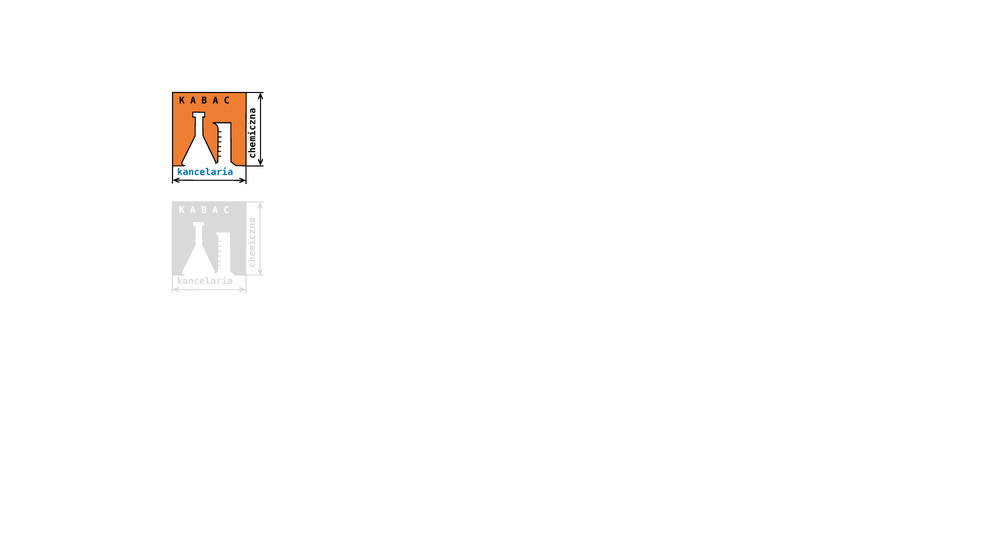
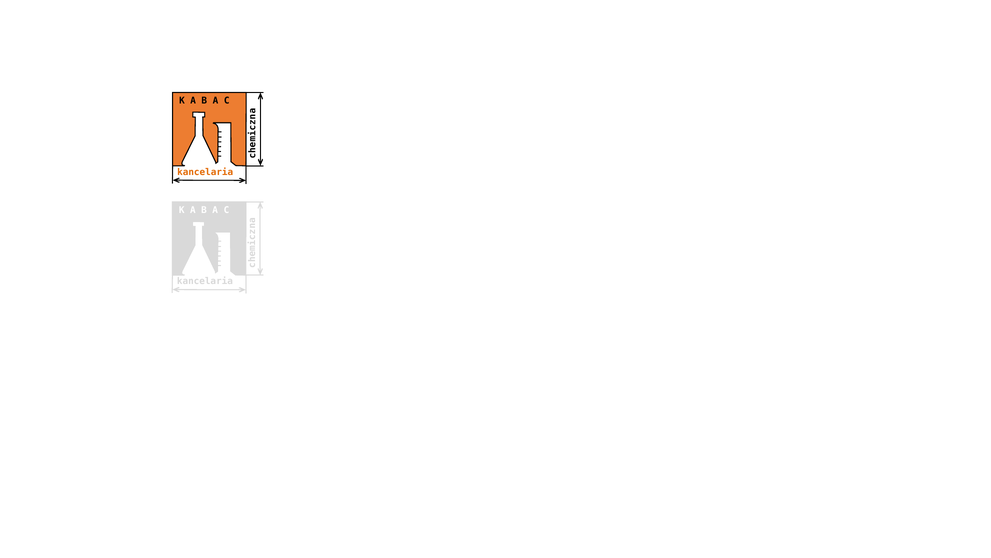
kancelaria at (205, 172) colour: blue -> orange
